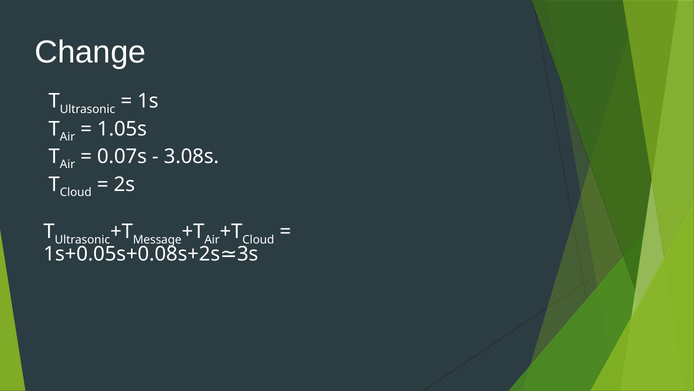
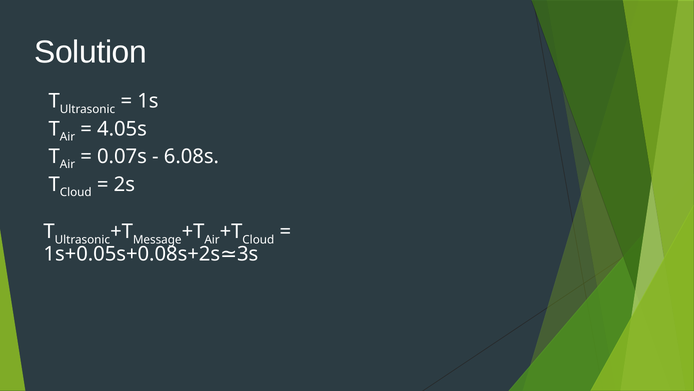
Change: Change -> Solution
1.05s: 1.05s -> 4.05s
3.08s: 3.08s -> 6.08s
